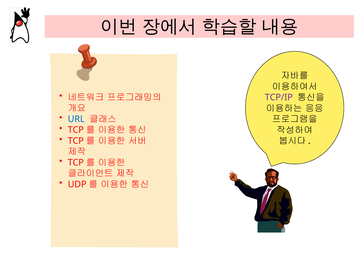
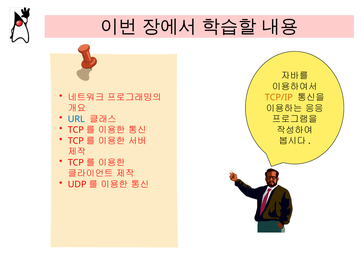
TCP/IP colour: purple -> orange
